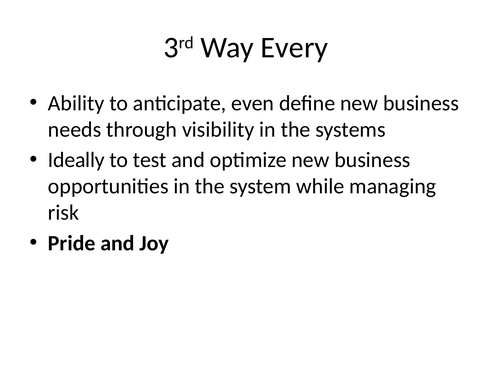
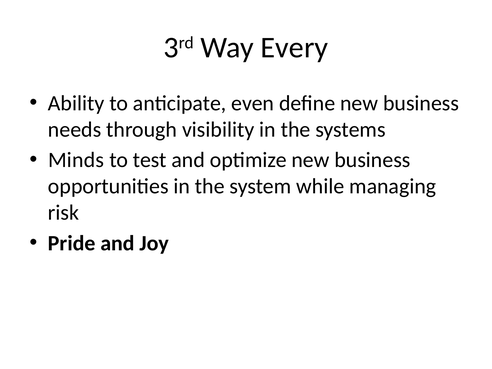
Ideally: Ideally -> Minds
